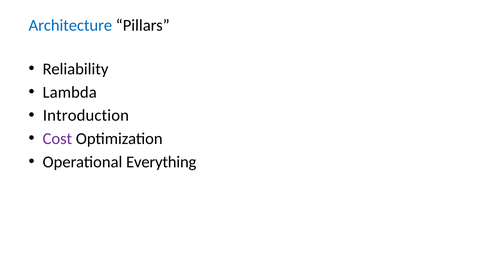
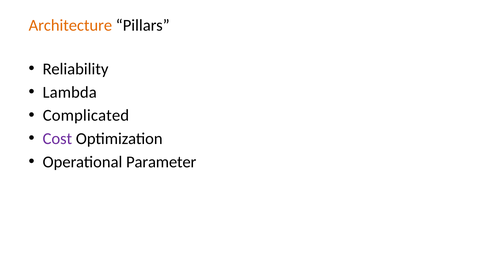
Architecture colour: blue -> orange
Introduction: Introduction -> Complicated
Everything: Everything -> Parameter
